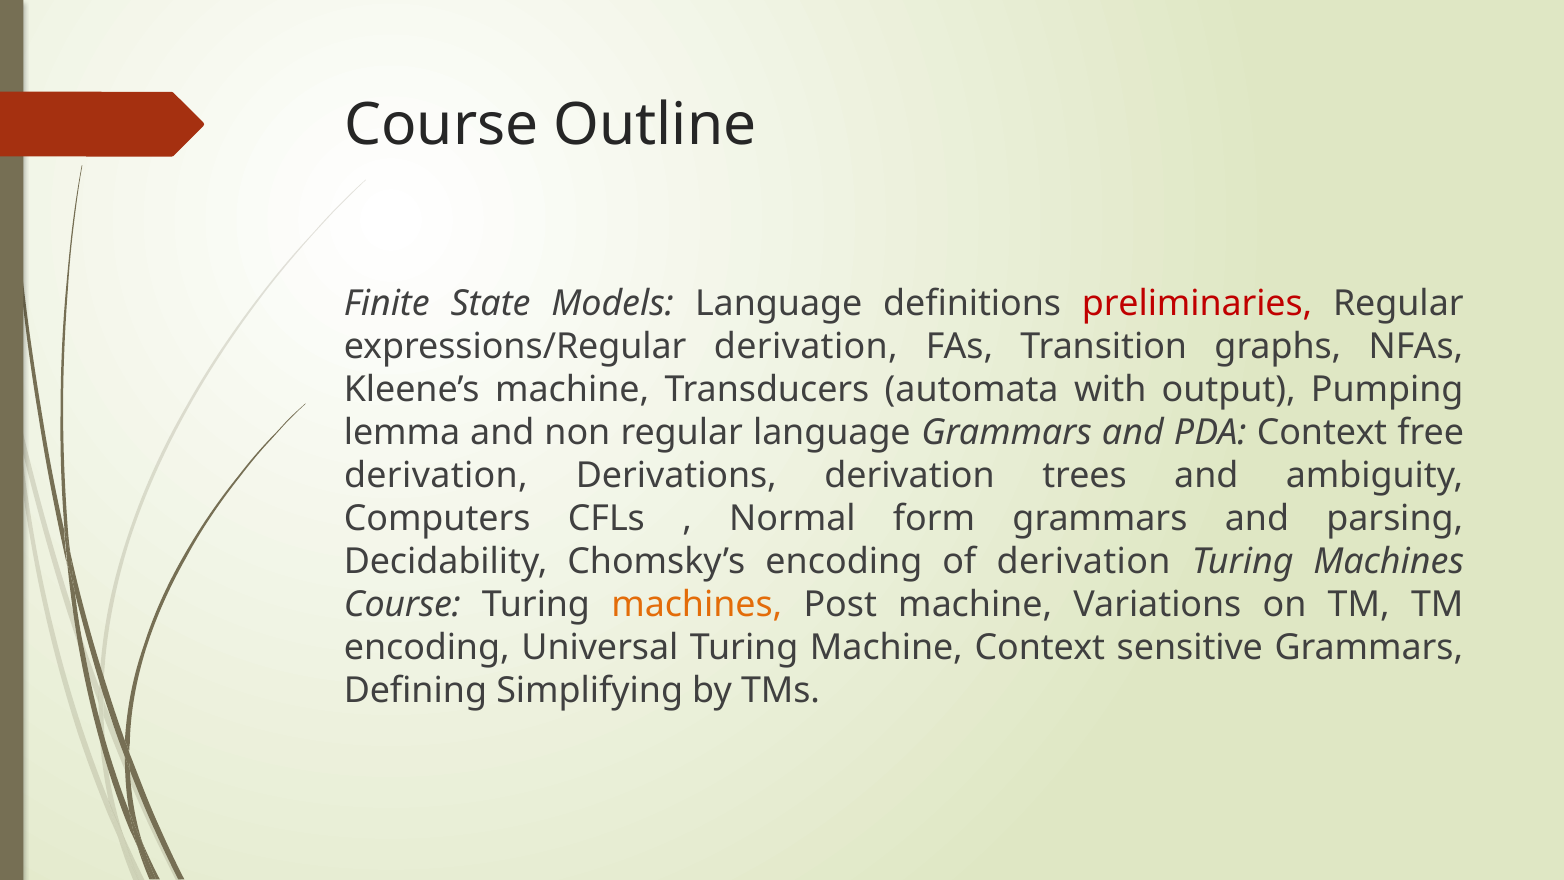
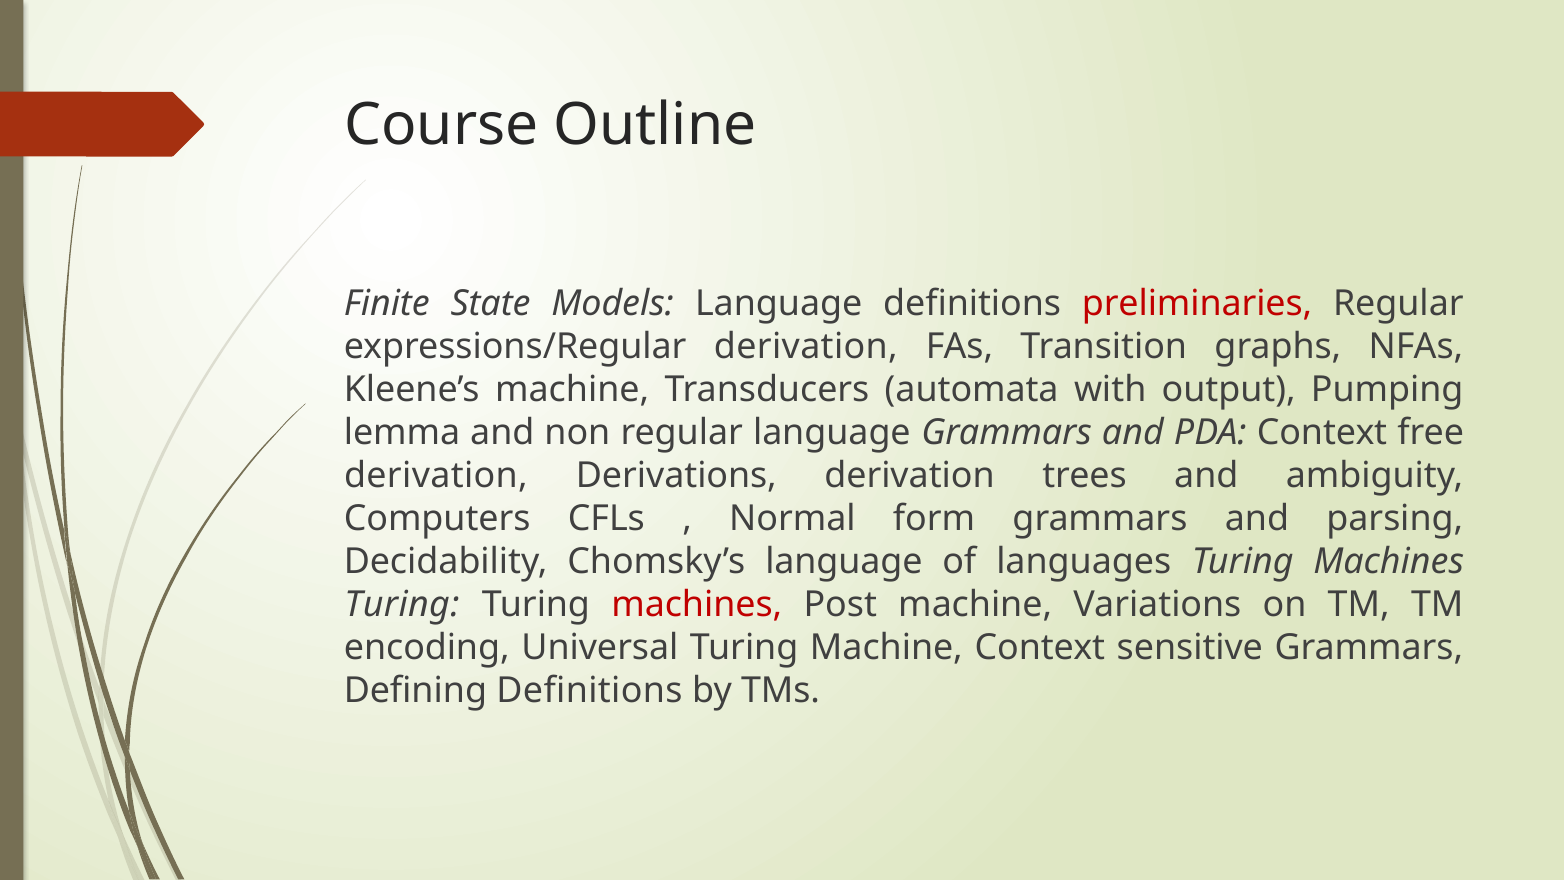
Chomsky’s encoding: encoding -> language
of derivation: derivation -> languages
Course at (402, 605): Course -> Turing
machines at (697, 605) colour: orange -> red
Defining Simplifying: Simplifying -> Definitions
